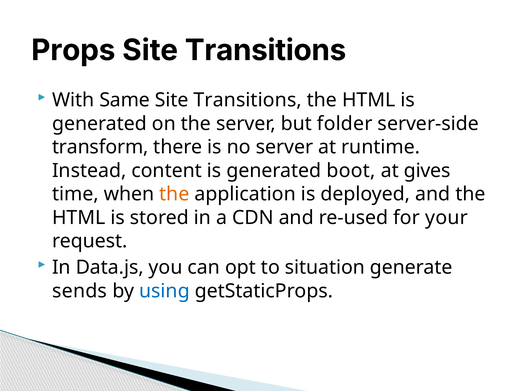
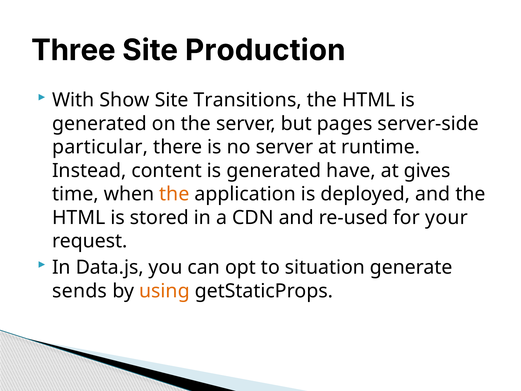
Props: Props -> Three
Transitions at (265, 50): Transitions -> Production
Same: Same -> Show
folder: folder -> pages
transform: transform -> particular
boot: boot -> have
using colour: blue -> orange
